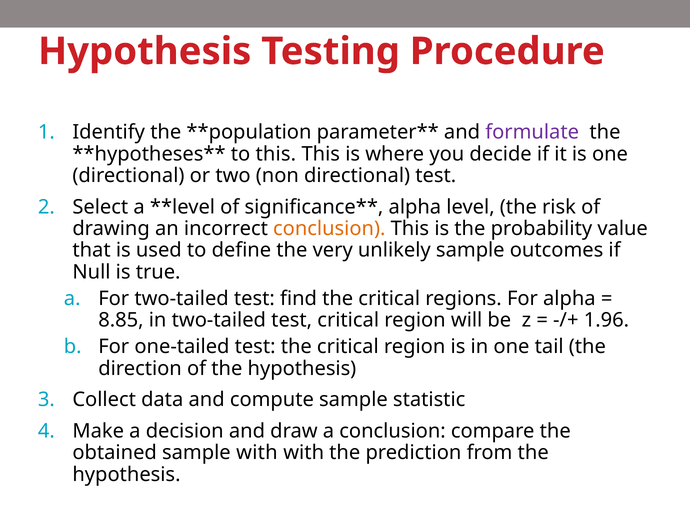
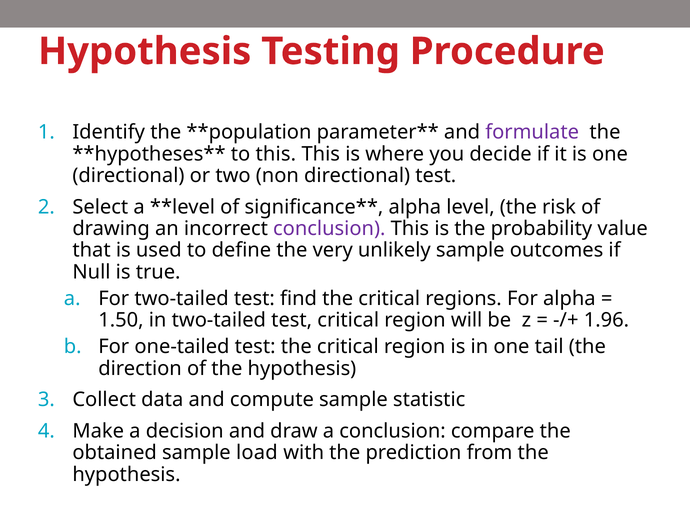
conclusion at (329, 229) colour: orange -> purple
8.85: 8.85 -> 1.50
sample with: with -> load
